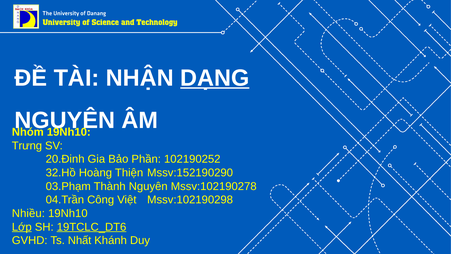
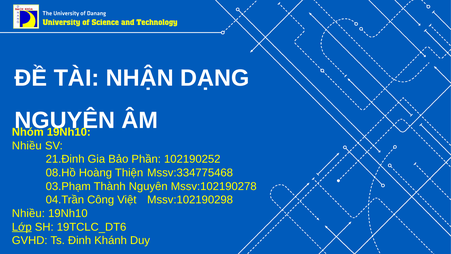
DẠNG underline: present -> none
Trưng at (27, 145): Trưng -> Nhiều
20.Đinh: 20.Đinh -> 21.Đinh
32.Hồ: 32.Hồ -> 08.Hồ
Mssv:152190290: Mssv:152190290 -> Mssv:334775468
19TCLC_DT6 underline: present -> none
Nhất: Nhất -> Đinh
